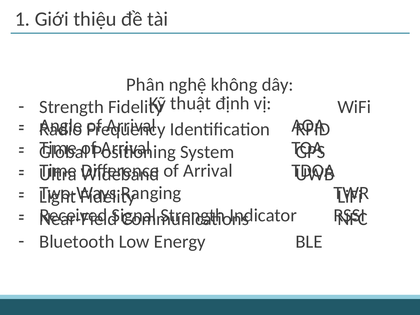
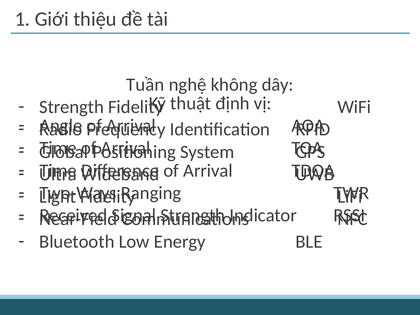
Phân: Phân -> Tuần
